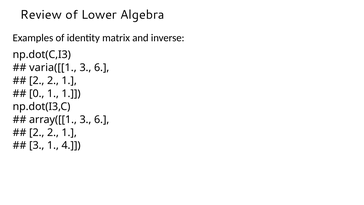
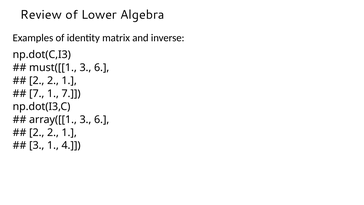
varia([[1: varia([[1 -> must([[1
0 at (37, 93): 0 -> 7
1 1: 1 -> 7
